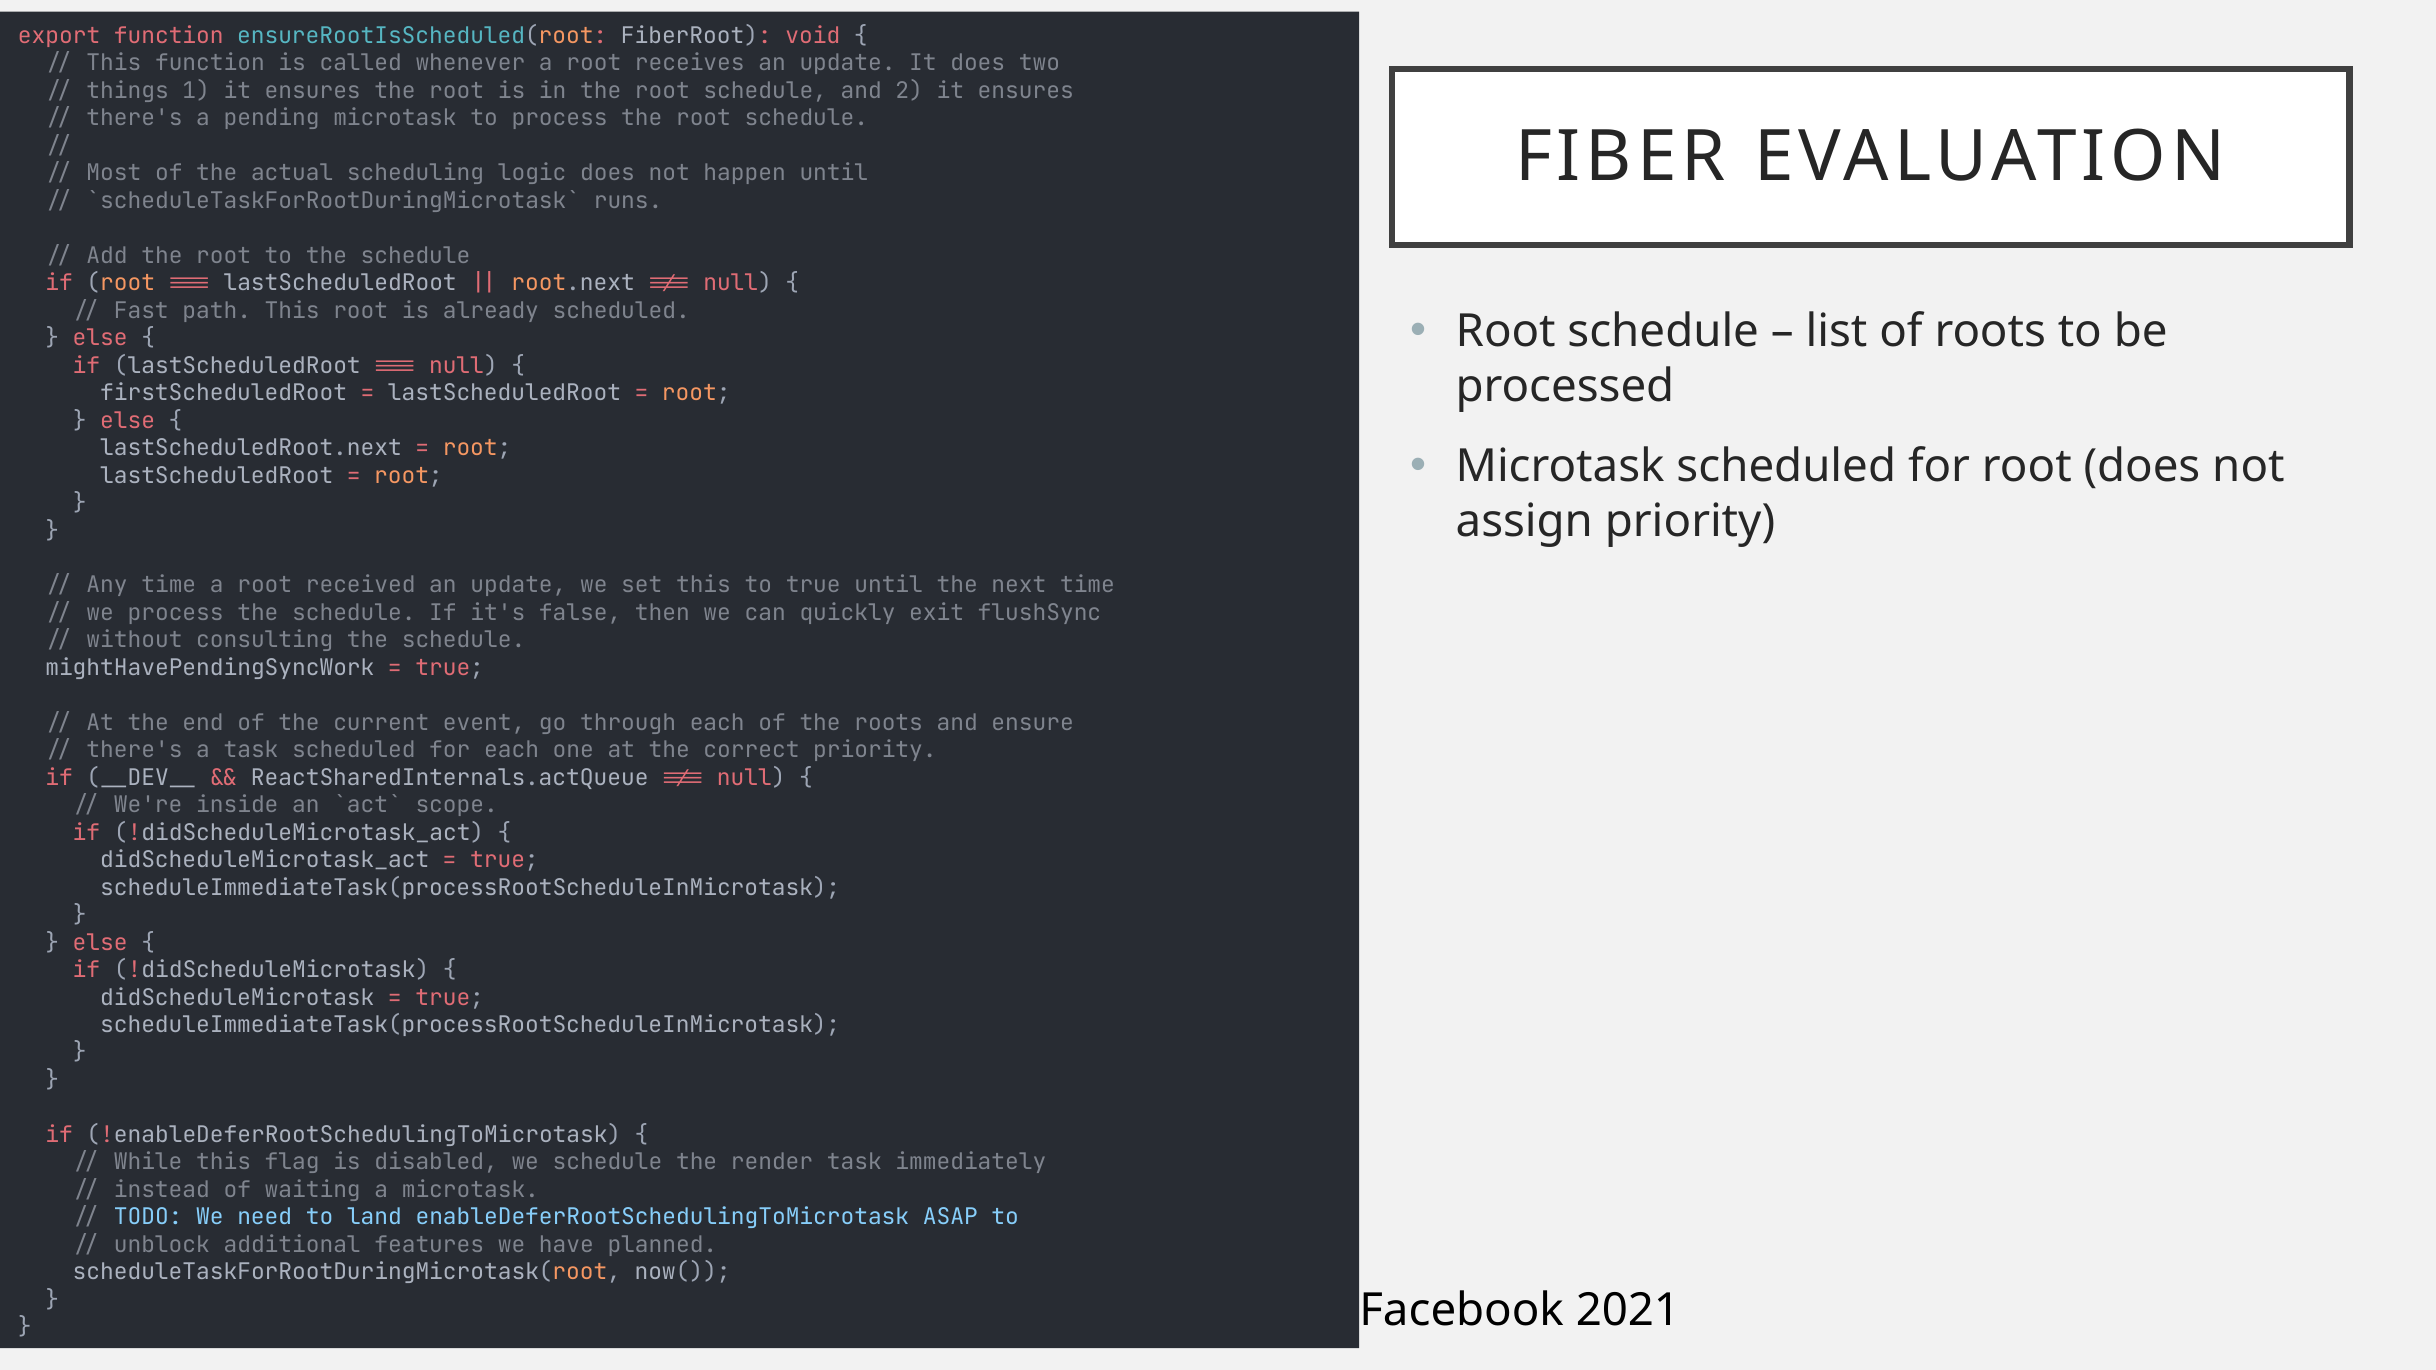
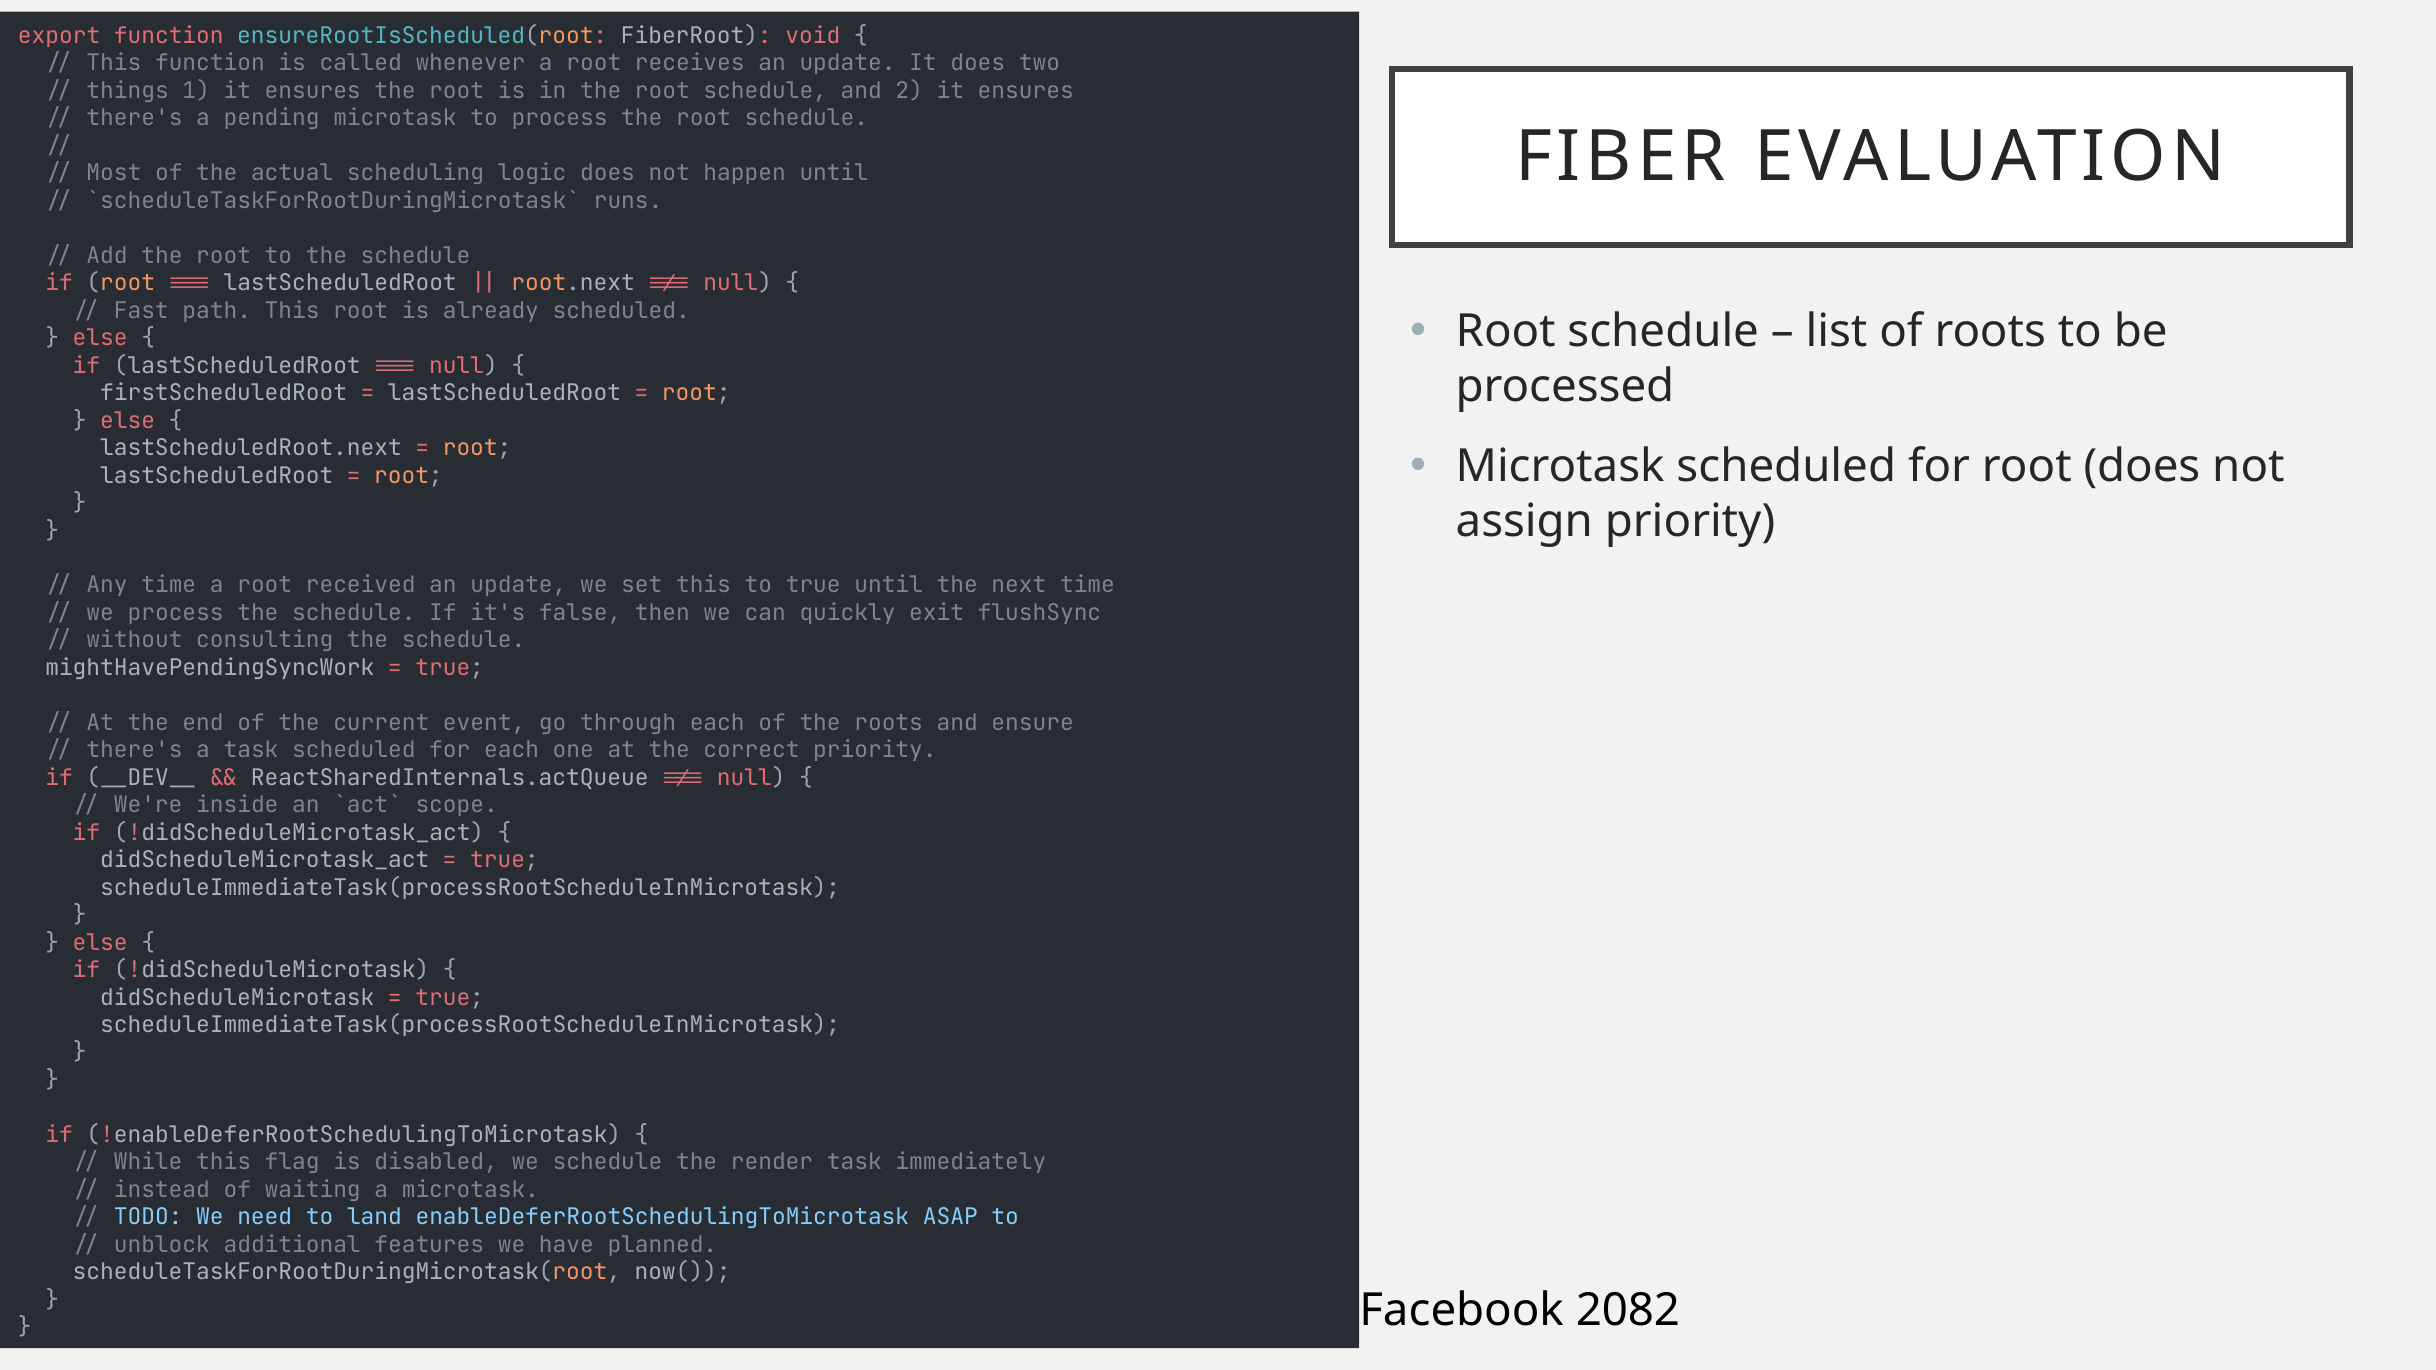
2021: 2021 -> 2082
